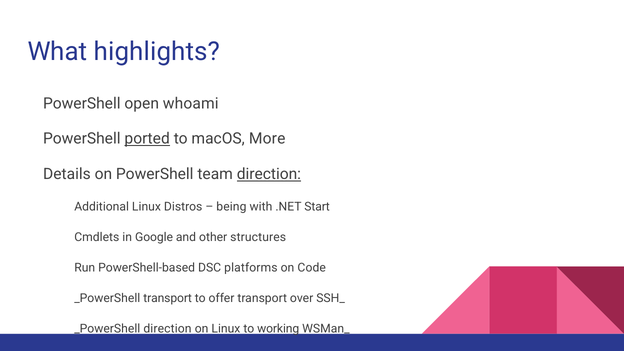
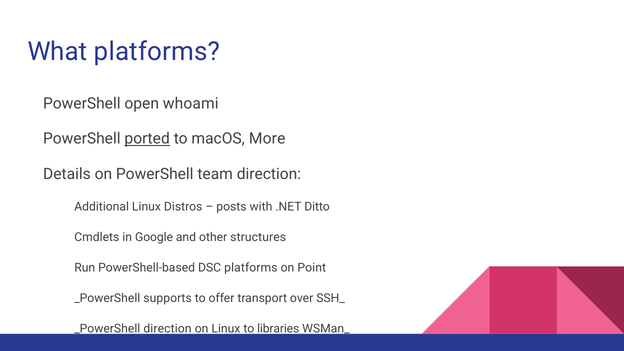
What highlights: highlights -> platforms
direction at (269, 174) underline: present -> none
being: being -> posts
Start: Start -> Ditto
Code: Code -> Point
_PowerShell transport: transport -> supports
working: working -> libraries
